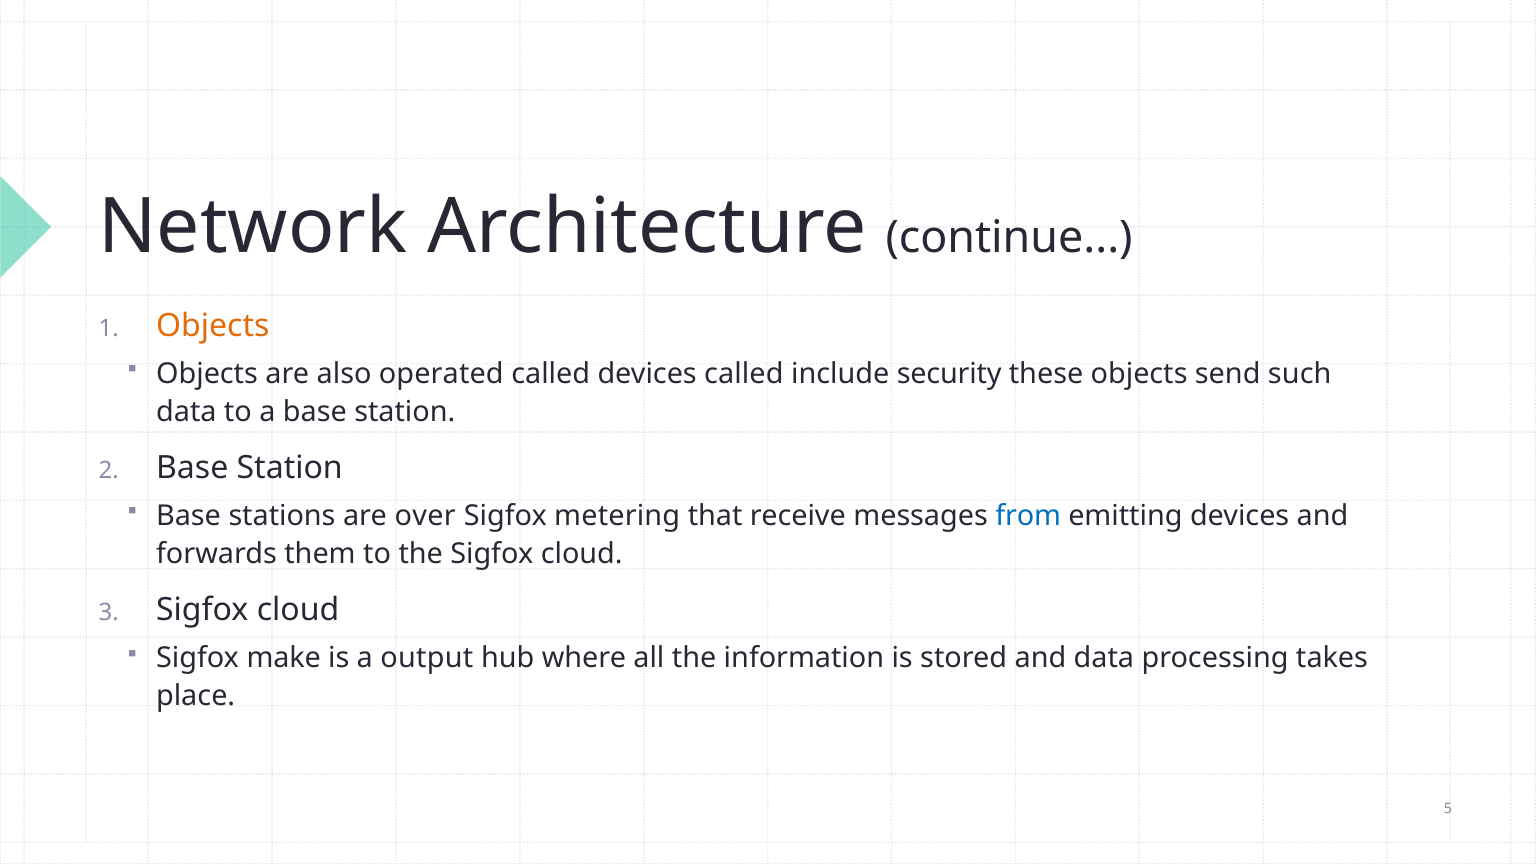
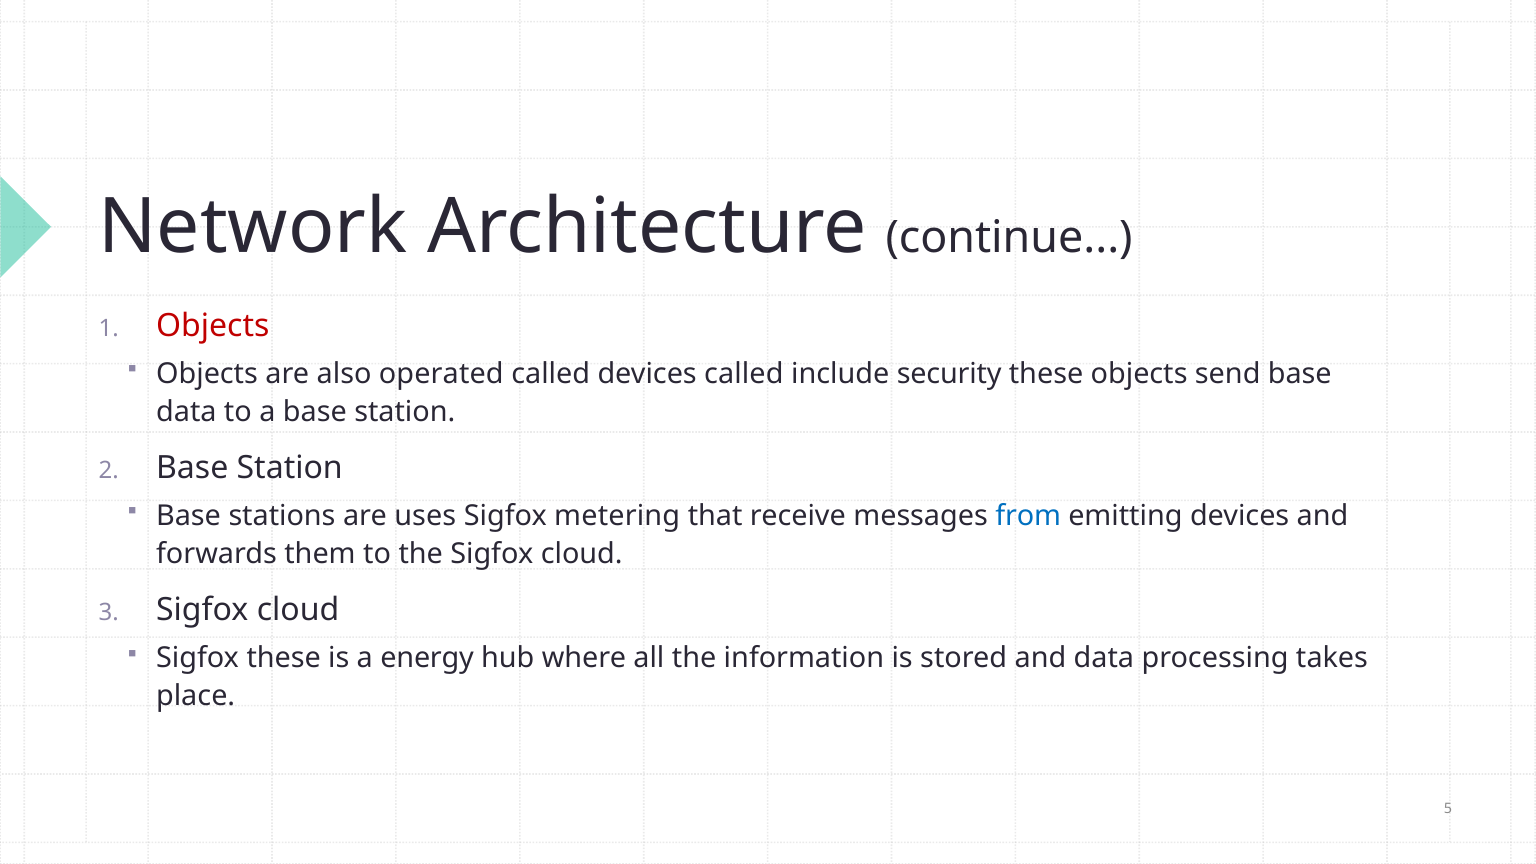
Objects at (213, 326) colour: orange -> red
send such: such -> base
over: over -> uses
Sigfox make: make -> these
output: output -> energy
